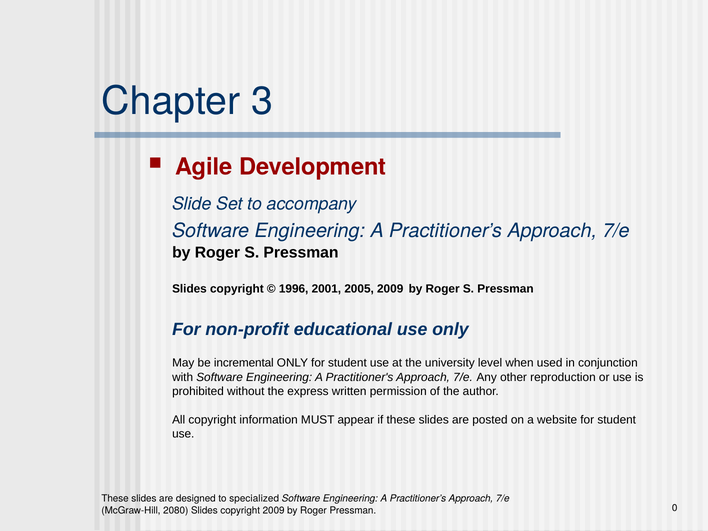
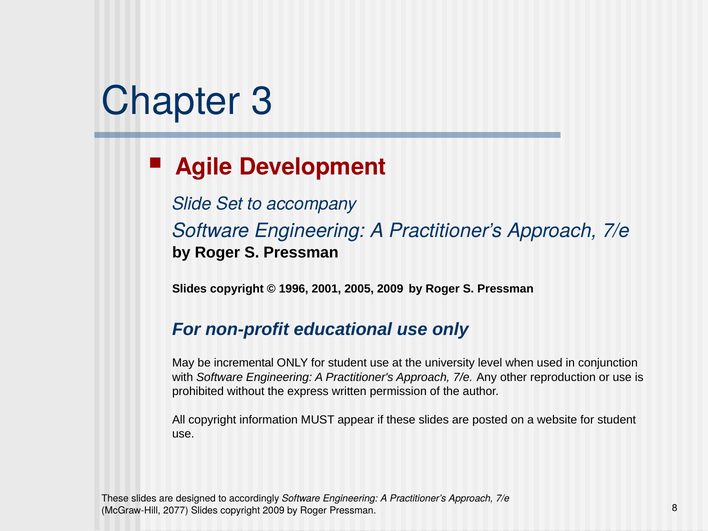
specialized: specialized -> accordingly
2080: 2080 -> 2077
0: 0 -> 8
